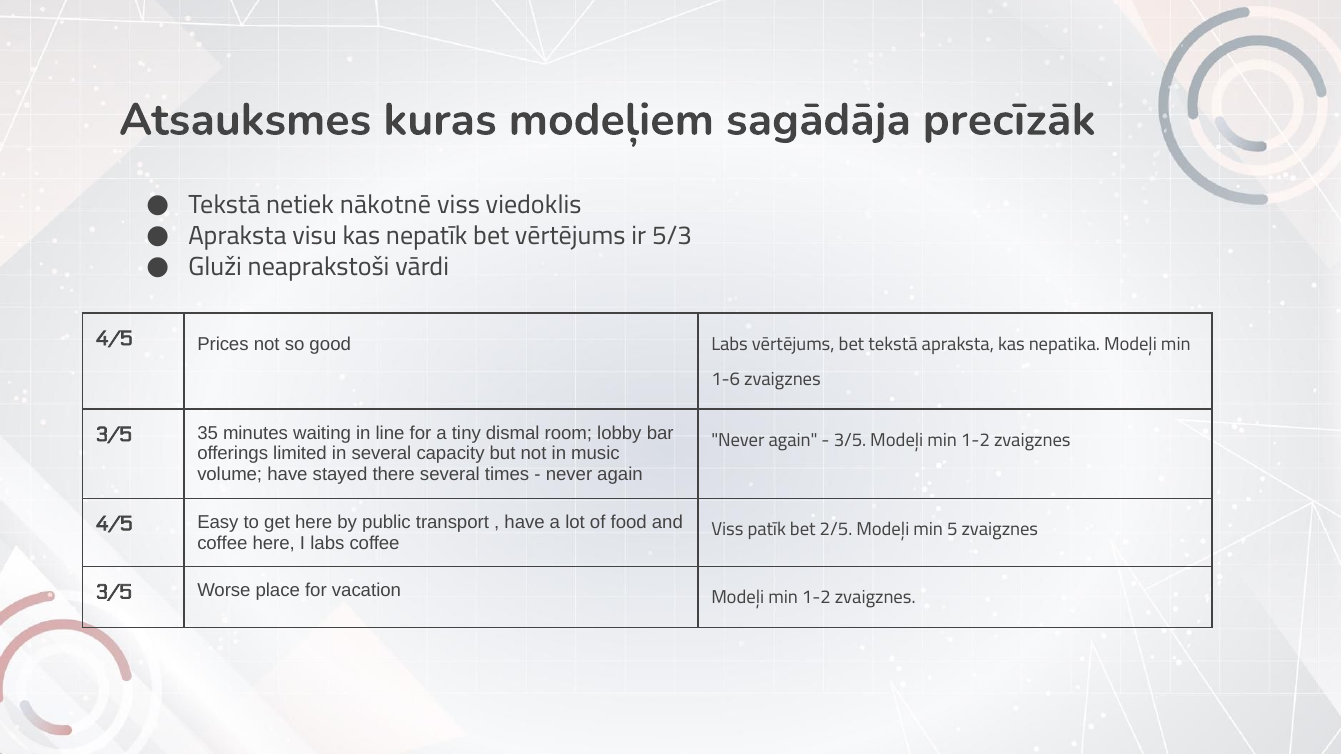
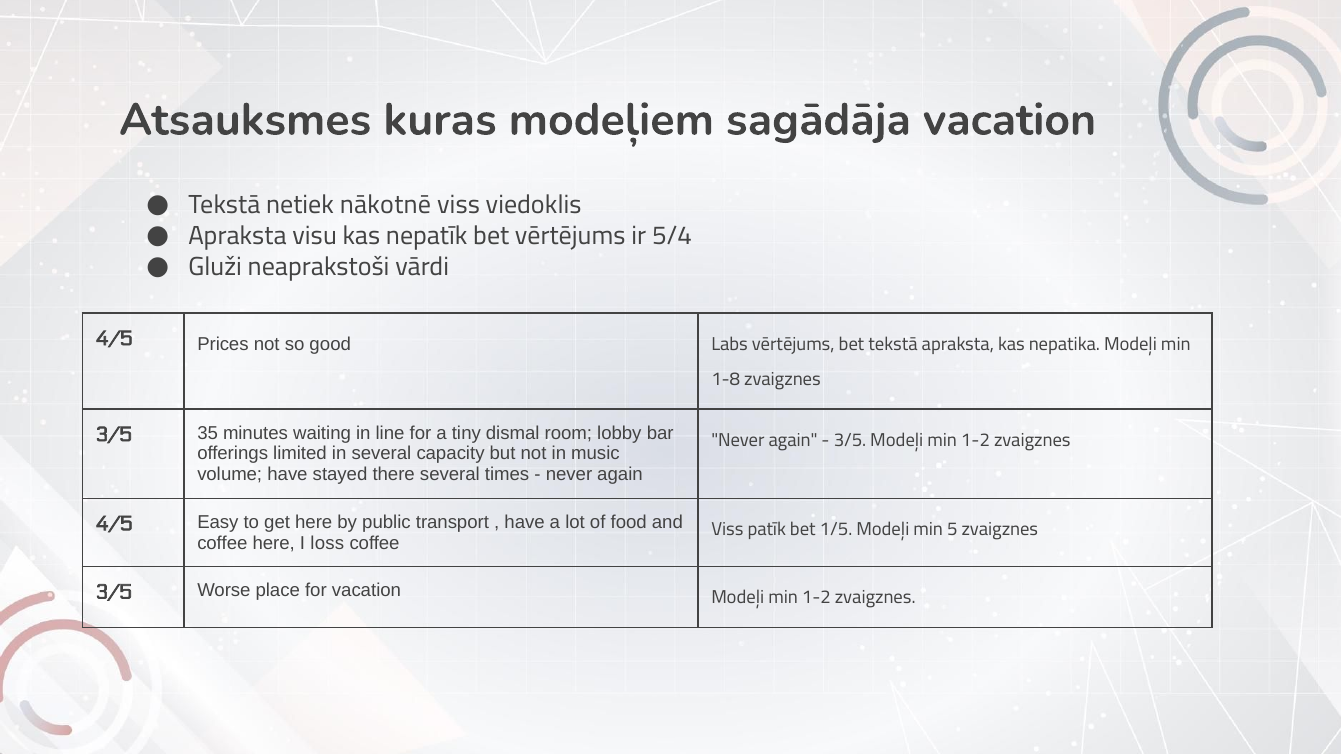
sagādāja precīzāk: precīzāk -> vacation
5/3: 5/3 -> 5/4
1-6: 1-6 -> 1-8
I labs: labs -> loss
2/5: 2/5 -> 1/5
